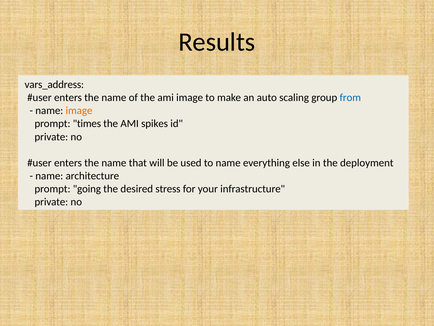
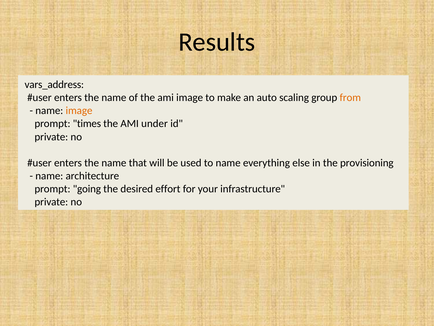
from colour: blue -> orange
spikes: spikes -> under
deployment: deployment -> provisioning
stress: stress -> effort
